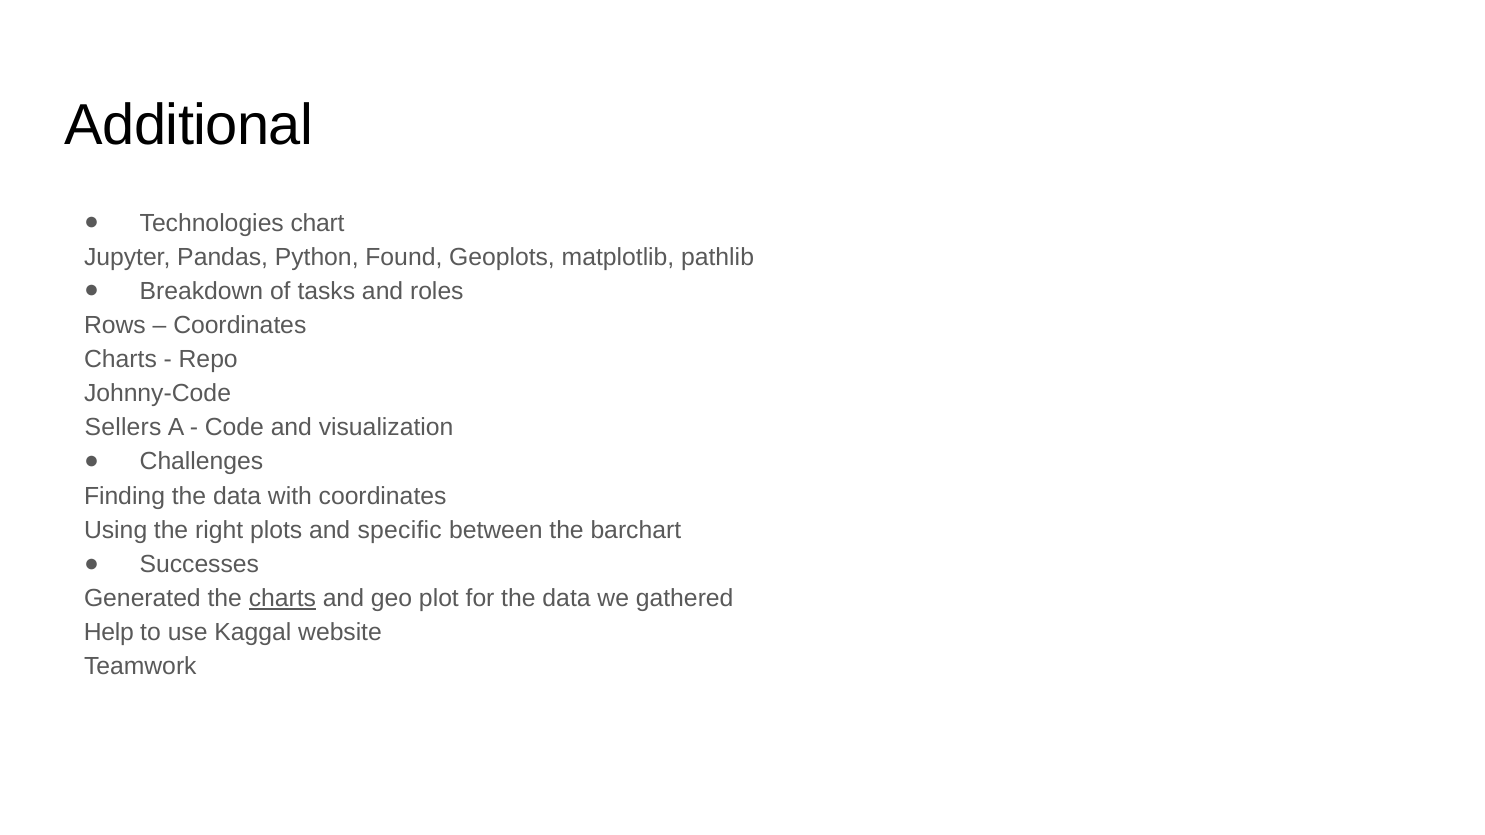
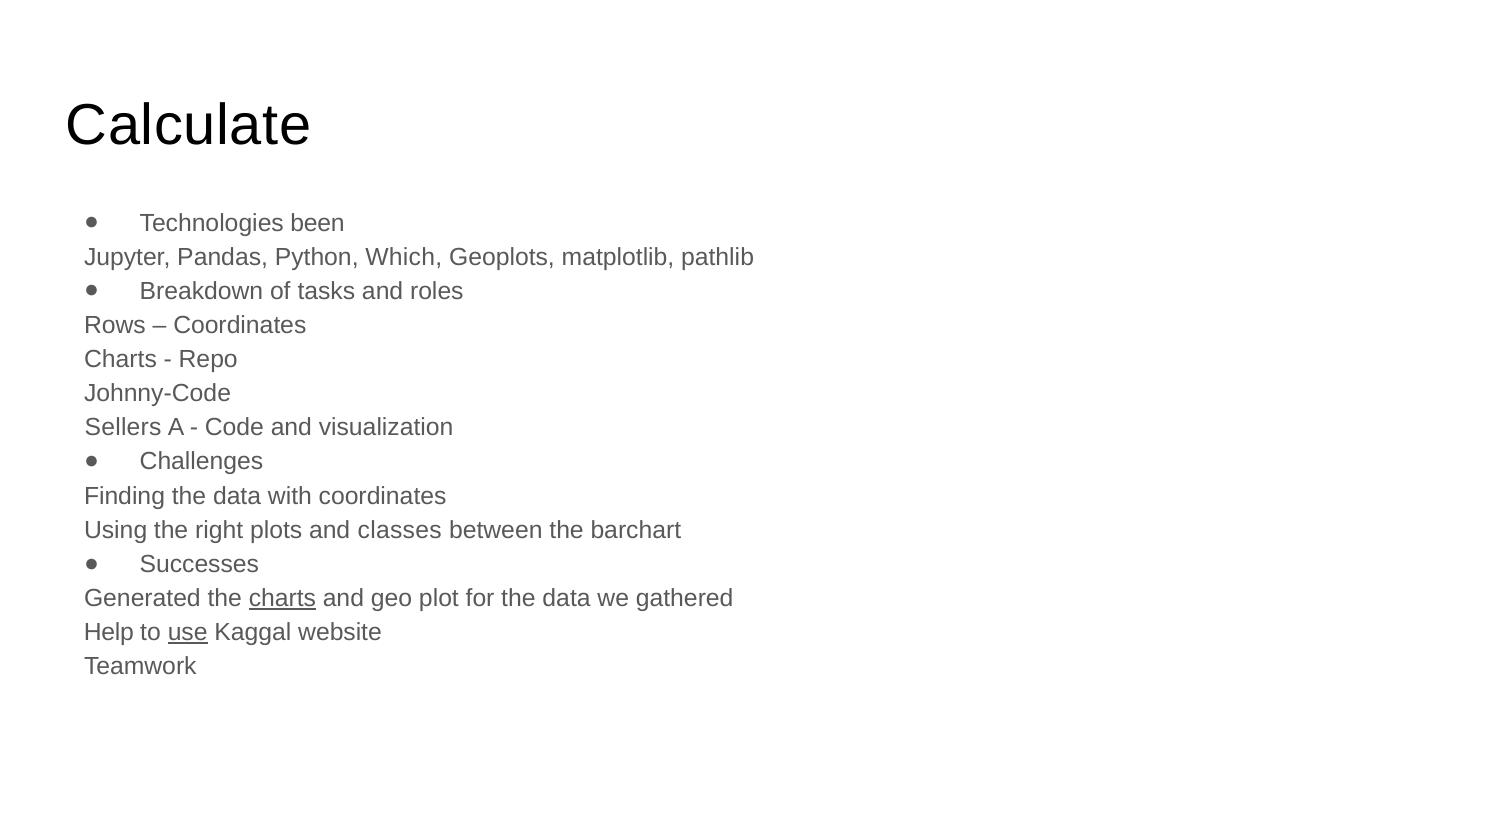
Additional: Additional -> Calculate
chart: chart -> been
Found: Found -> Which
specific: specific -> classes
use underline: none -> present
